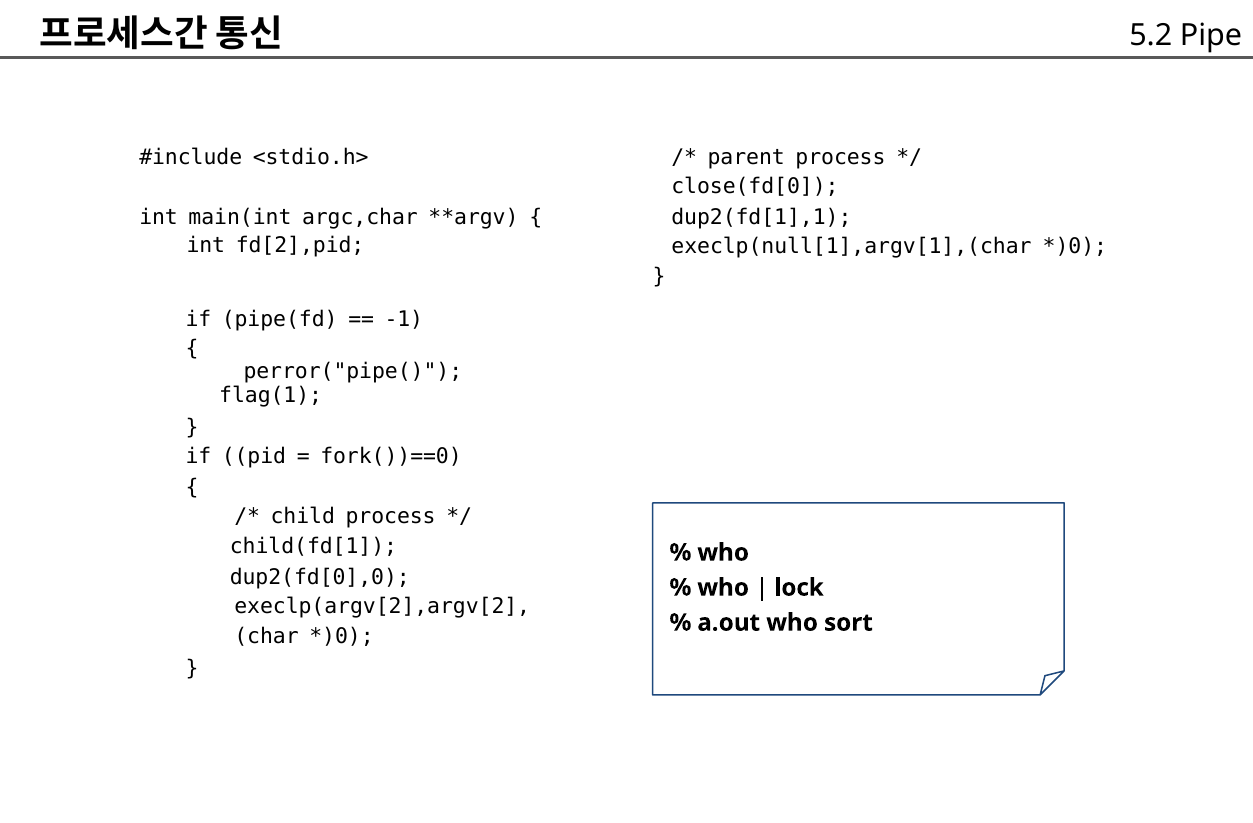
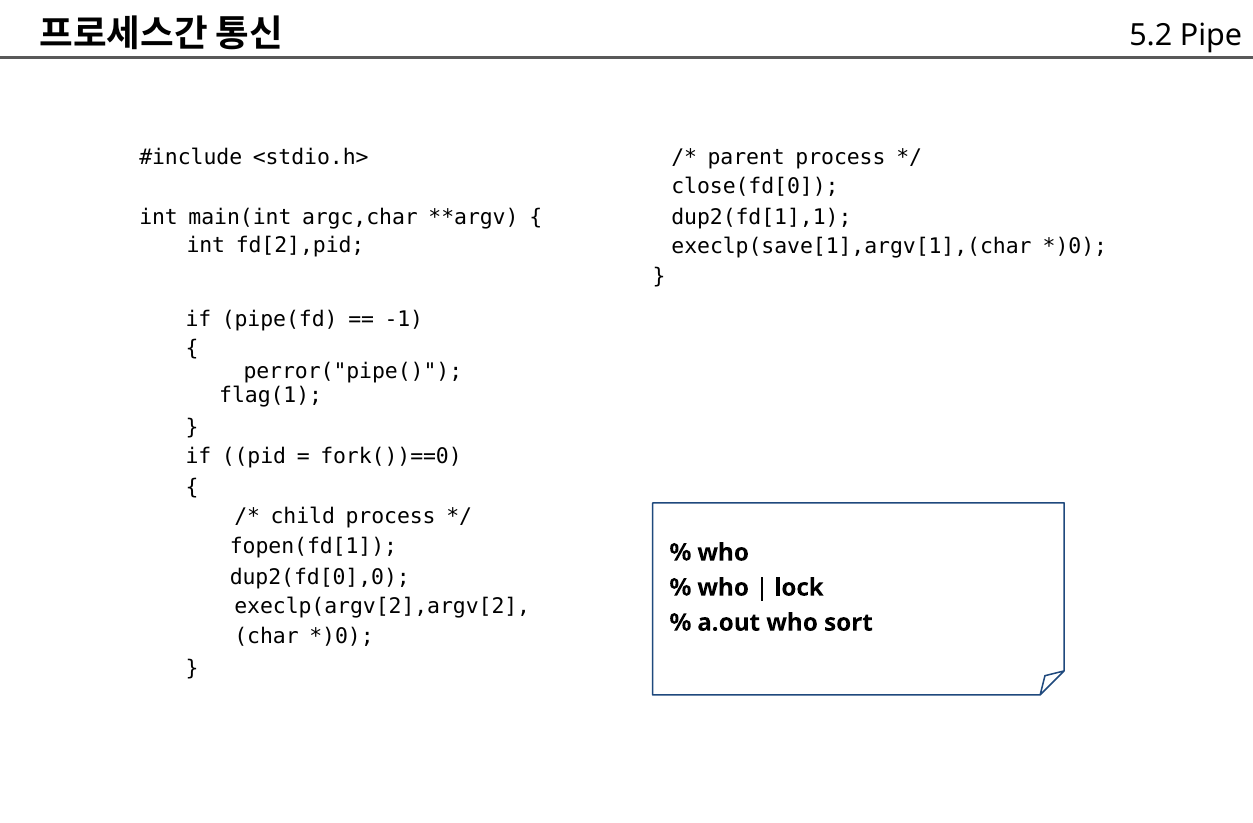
execlp(null[1],argv[1],(char: execlp(null[1],argv[1],(char -> execlp(save[1],argv[1],(char
child(fd[1: child(fd[1 -> fopen(fd[1
